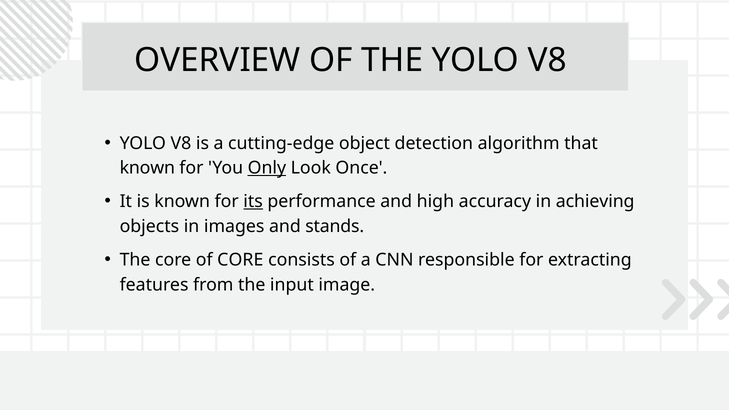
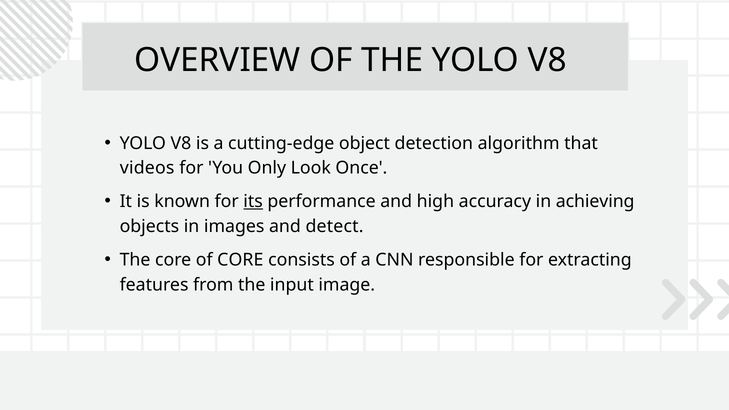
known at (147, 168): known -> videos
Only underline: present -> none
stands: stands -> detect
